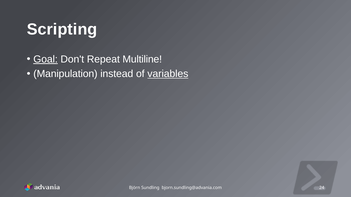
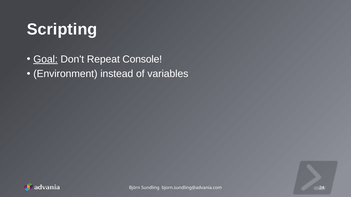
Multiline: Multiline -> Console
Manipulation: Manipulation -> Environment
variables underline: present -> none
